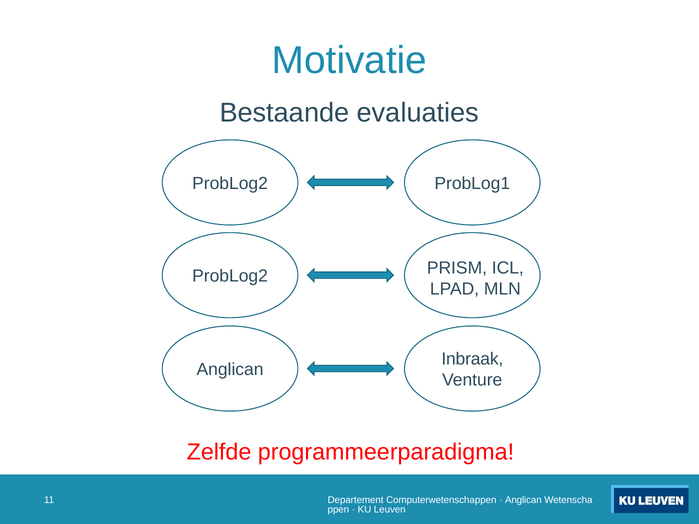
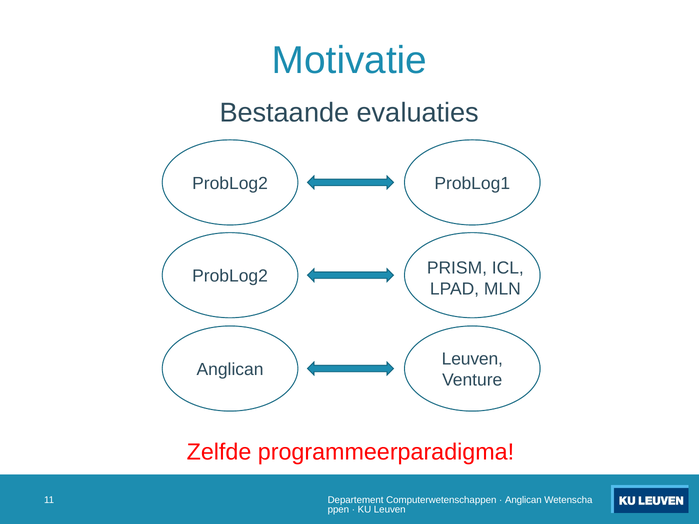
Inbraak at (472, 359): Inbraak -> Leuven
